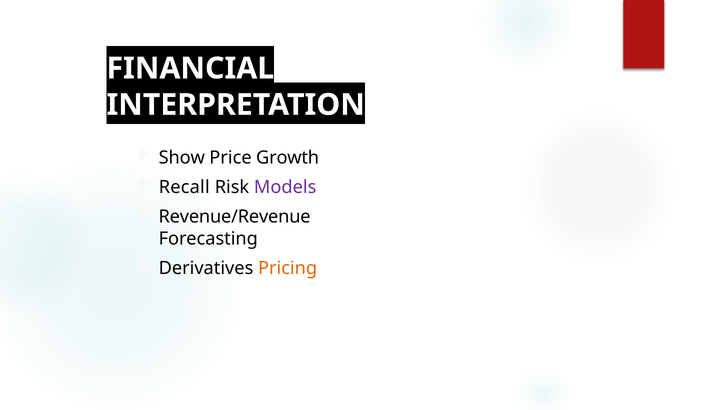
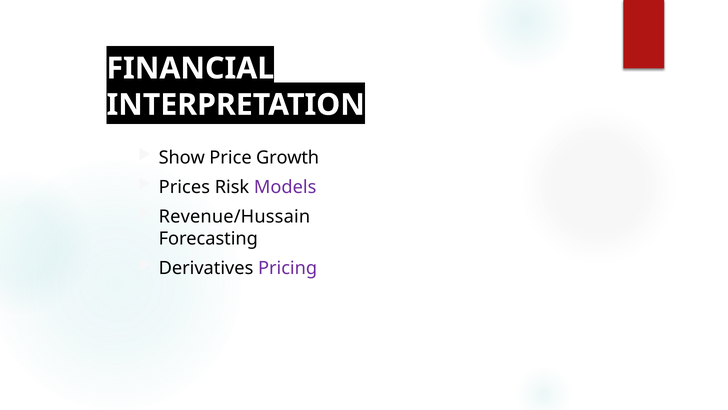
Recall: Recall -> Prices
Revenue/Revenue: Revenue/Revenue -> Revenue/Hussain
Pricing colour: orange -> purple
